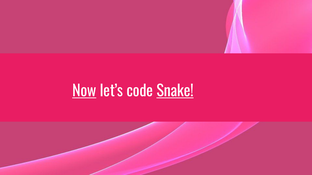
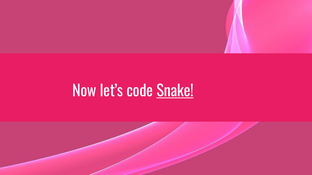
Now underline: present -> none
